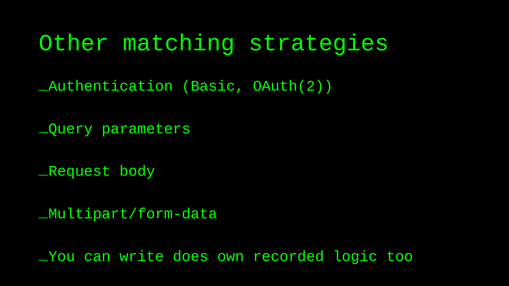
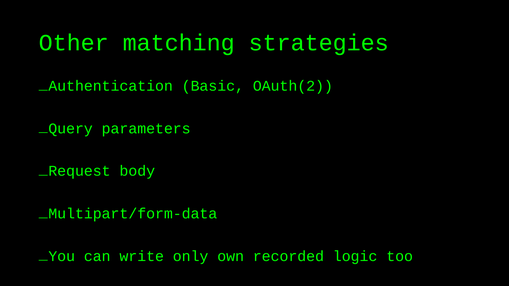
does: does -> only
